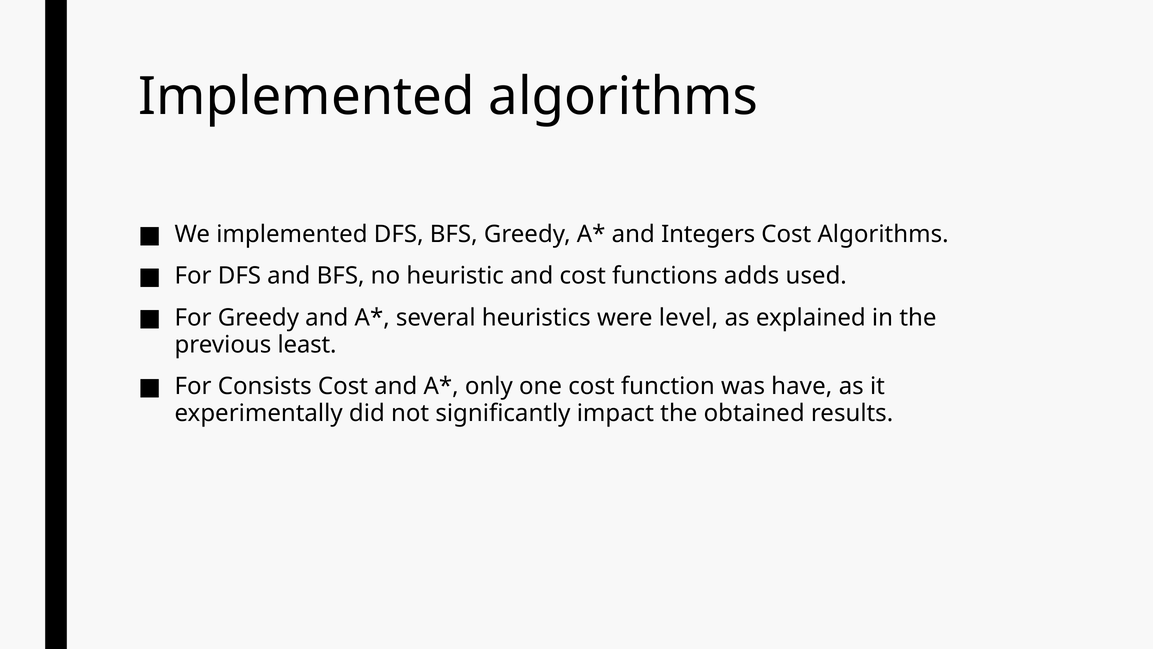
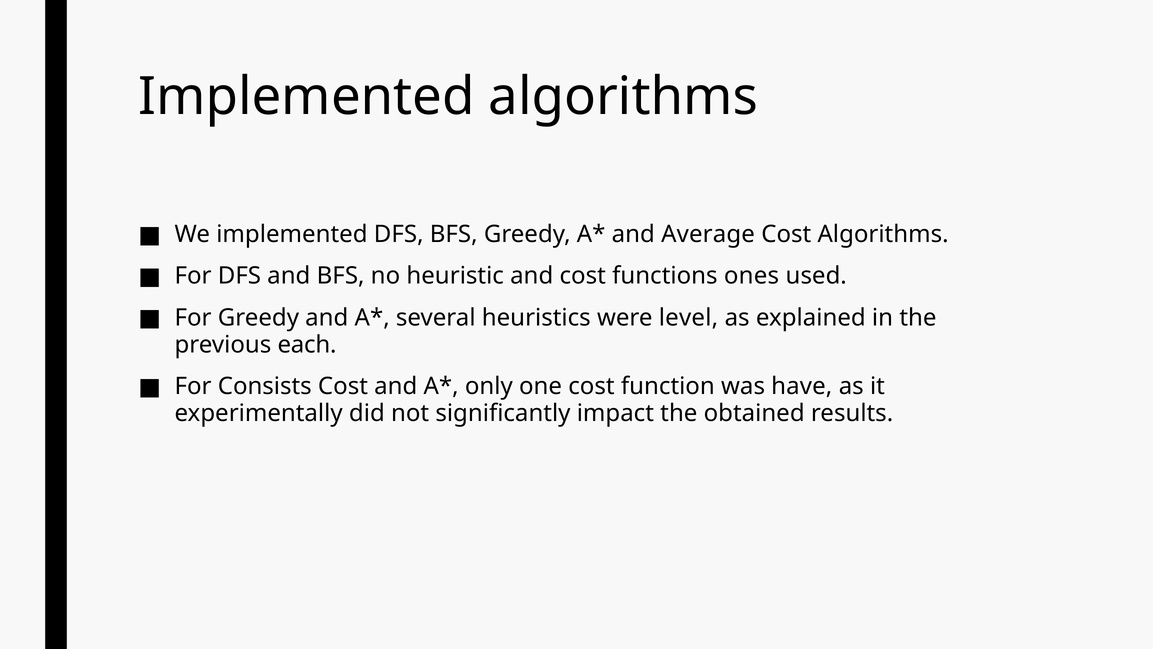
Integers: Integers -> Average
adds: adds -> ones
least: least -> each
